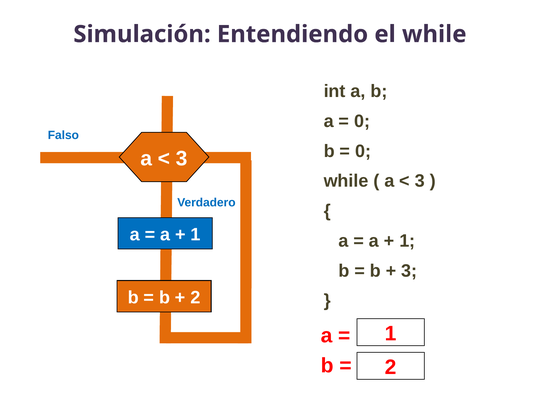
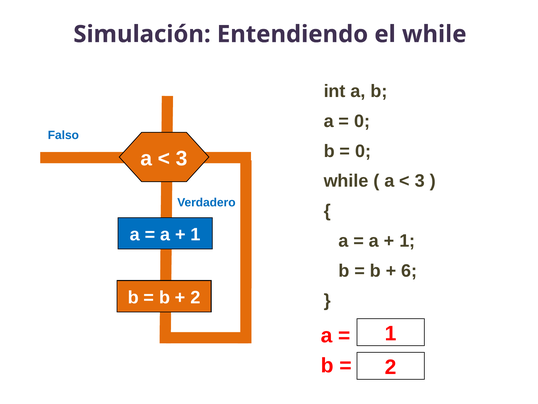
3 at (409, 270): 3 -> 6
